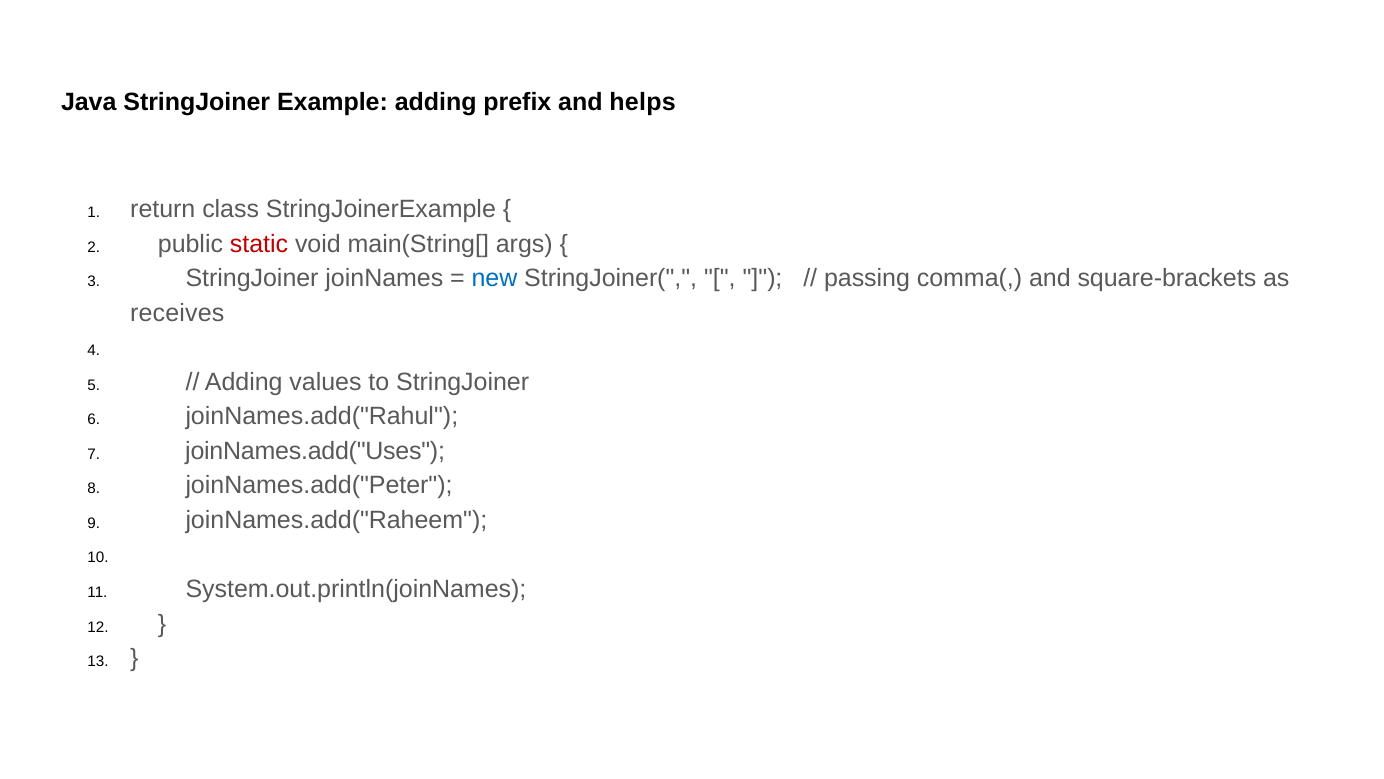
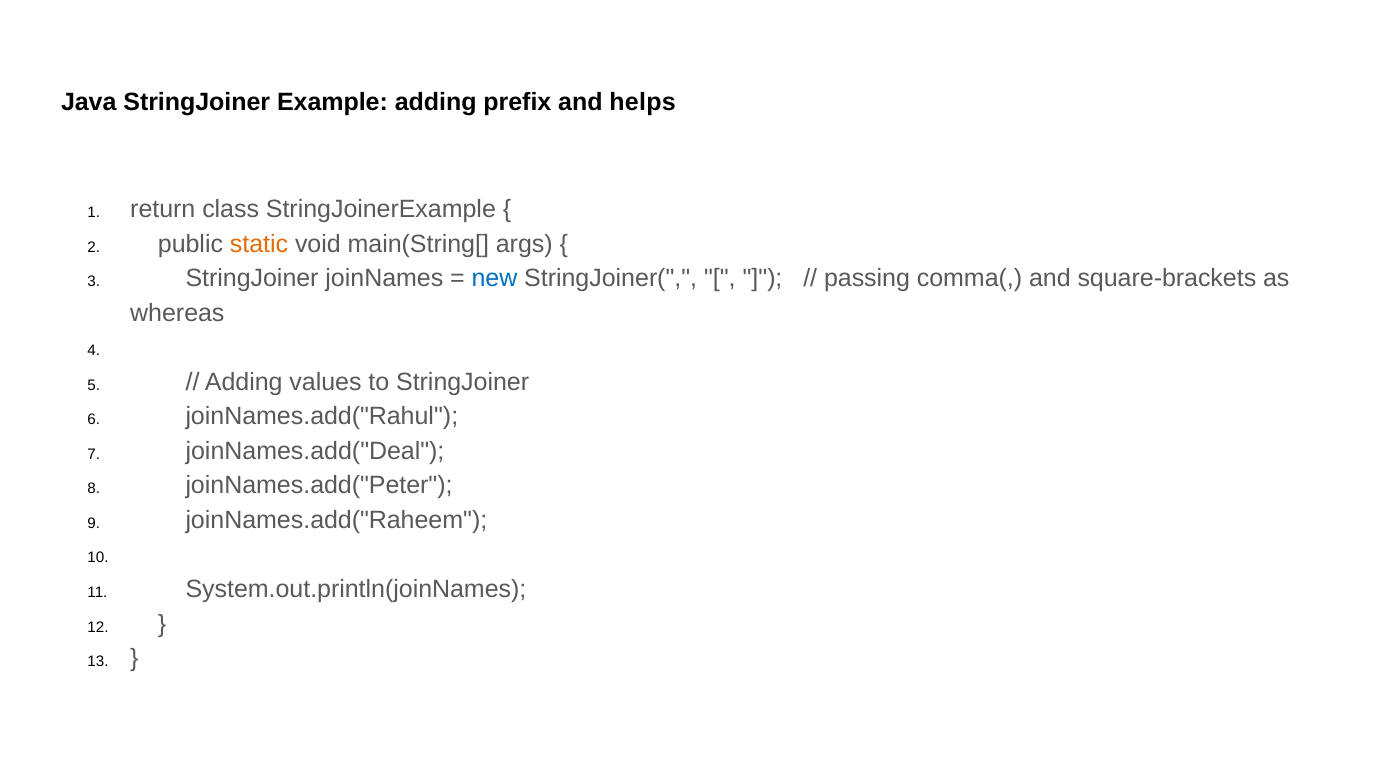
static colour: red -> orange
receives: receives -> whereas
joinNames.add("Uses: joinNames.add("Uses -> joinNames.add("Deal
